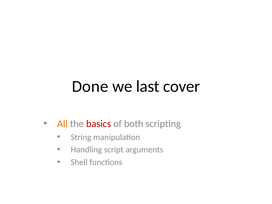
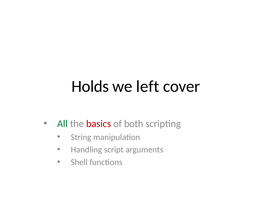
Done: Done -> Holds
last: last -> left
All colour: orange -> green
